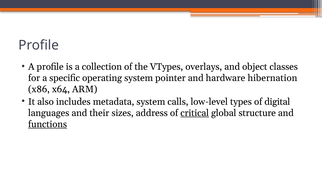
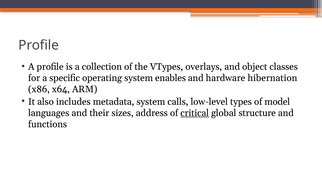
pointer: pointer -> enables
digital: digital -> model
functions underline: present -> none
